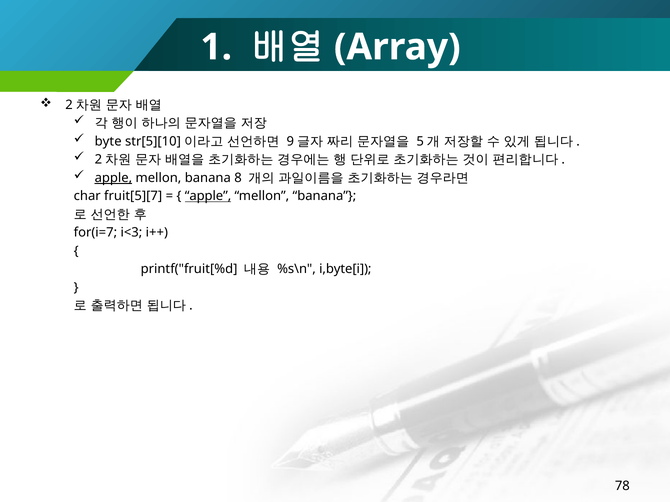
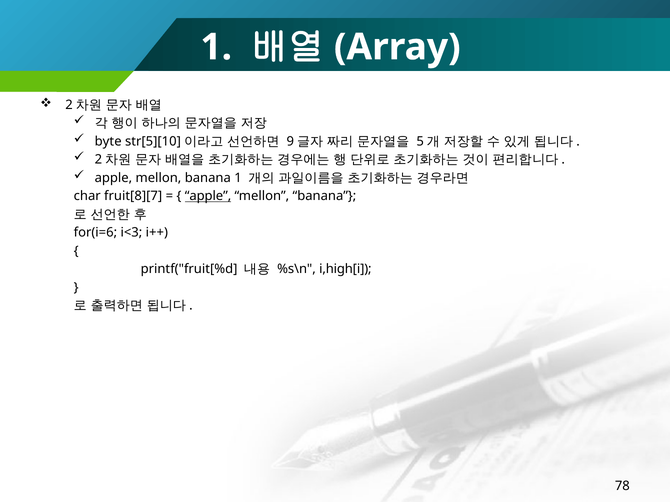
apple at (113, 178) underline: present -> none
banana 8: 8 -> 1
fruit[5][7: fruit[5][7 -> fruit[8][7
for(i=7: for(i=7 -> for(i=6
i,byte[i: i,byte[i -> i,high[i
